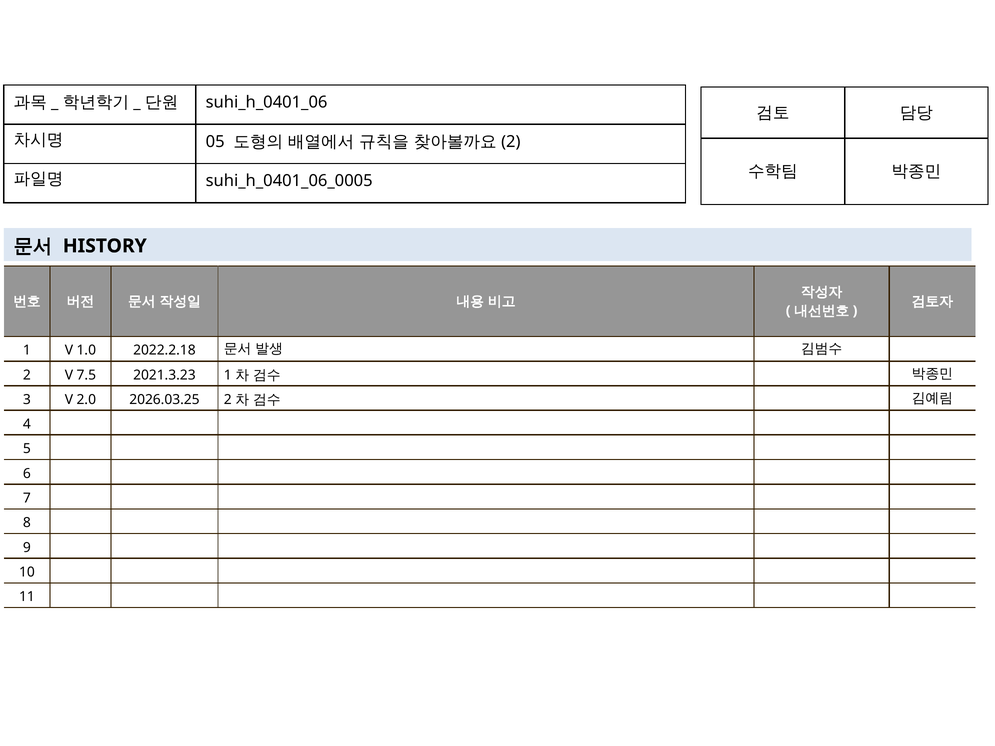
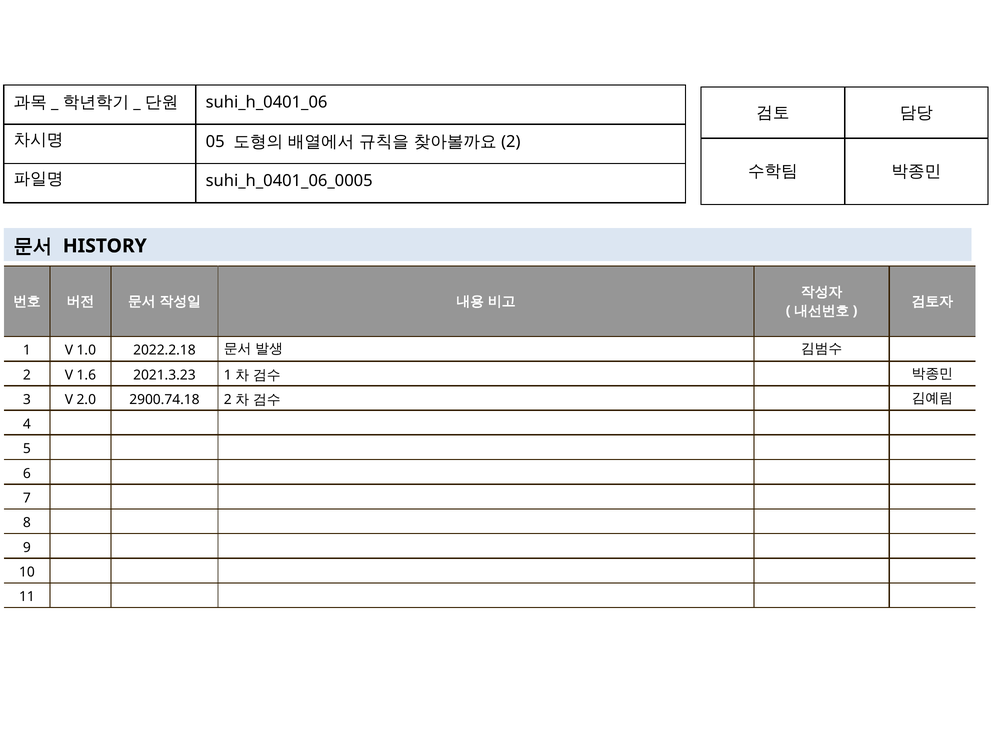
7.5: 7.5 -> 1.6
2026.03.25: 2026.03.25 -> 2900.74.18
